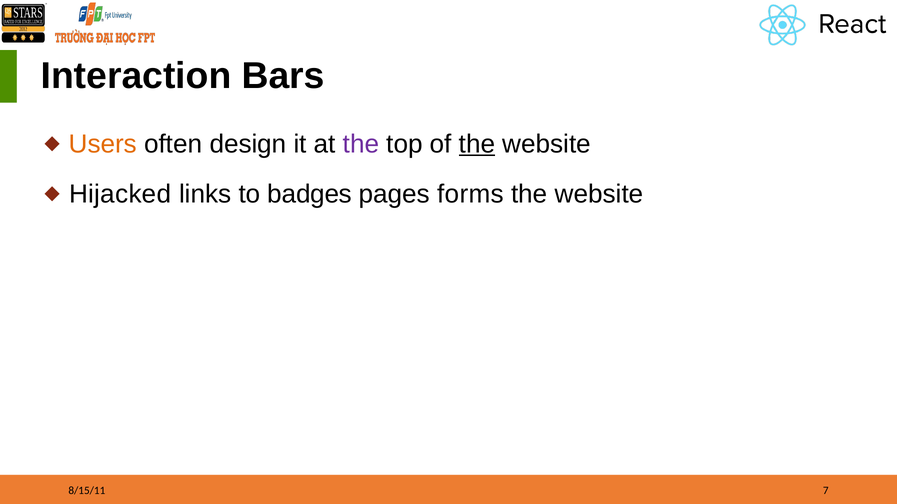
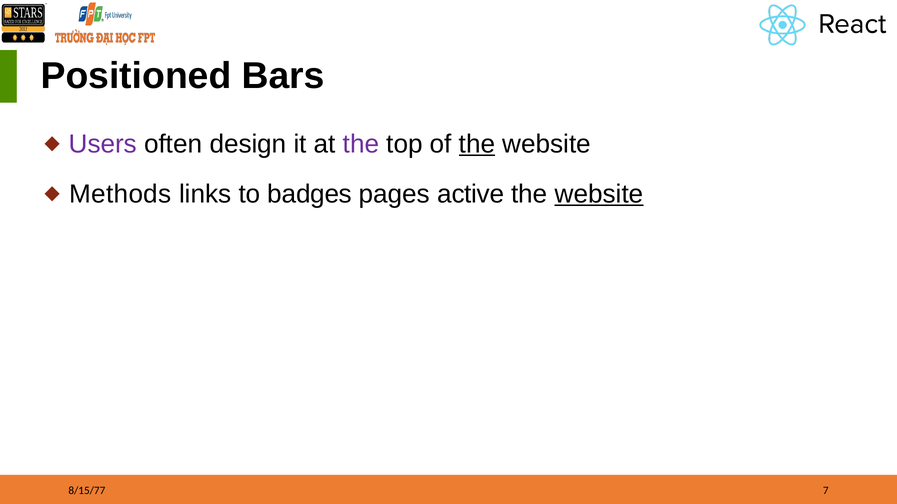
Interaction: Interaction -> Positioned
Users colour: orange -> purple
Hijacked: Hijacked -> Methods
forms: forms -> active
website at (599, 194) underline: none -> present
8/15/11: 8/15/11 -> 8/15/77
